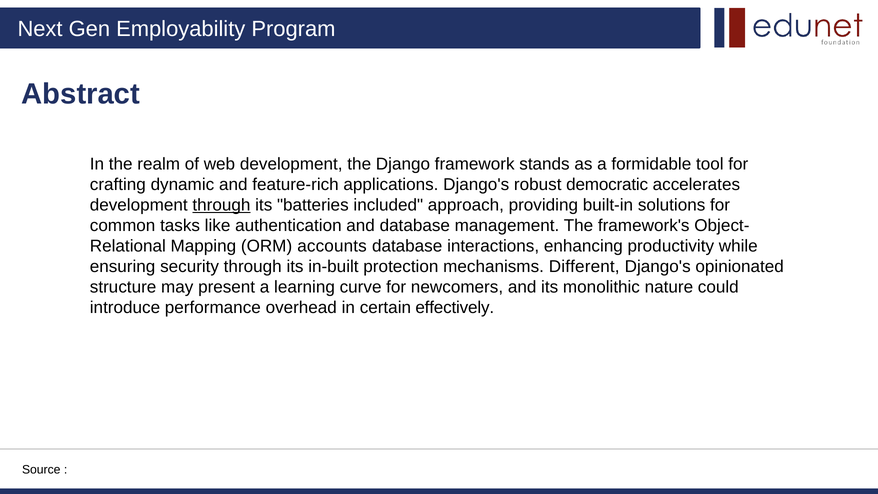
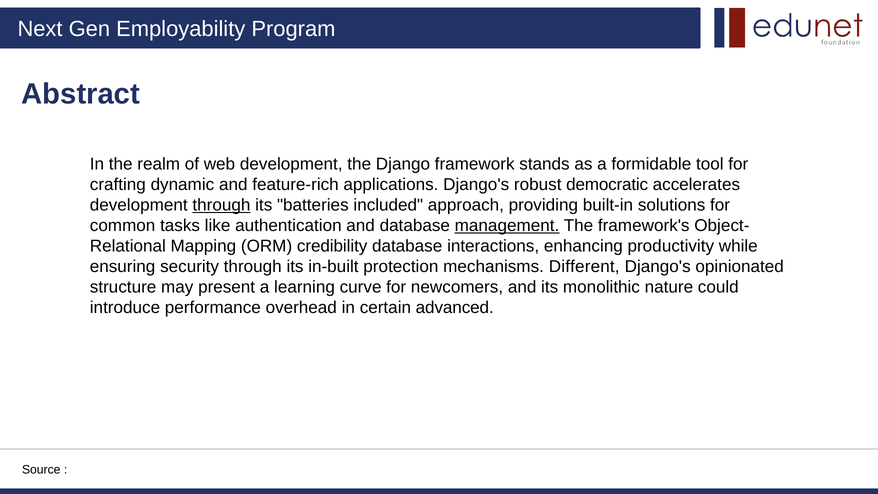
management underline: none -> present
accounts: accounts -> credibility
effectively: effectively -> advanced
